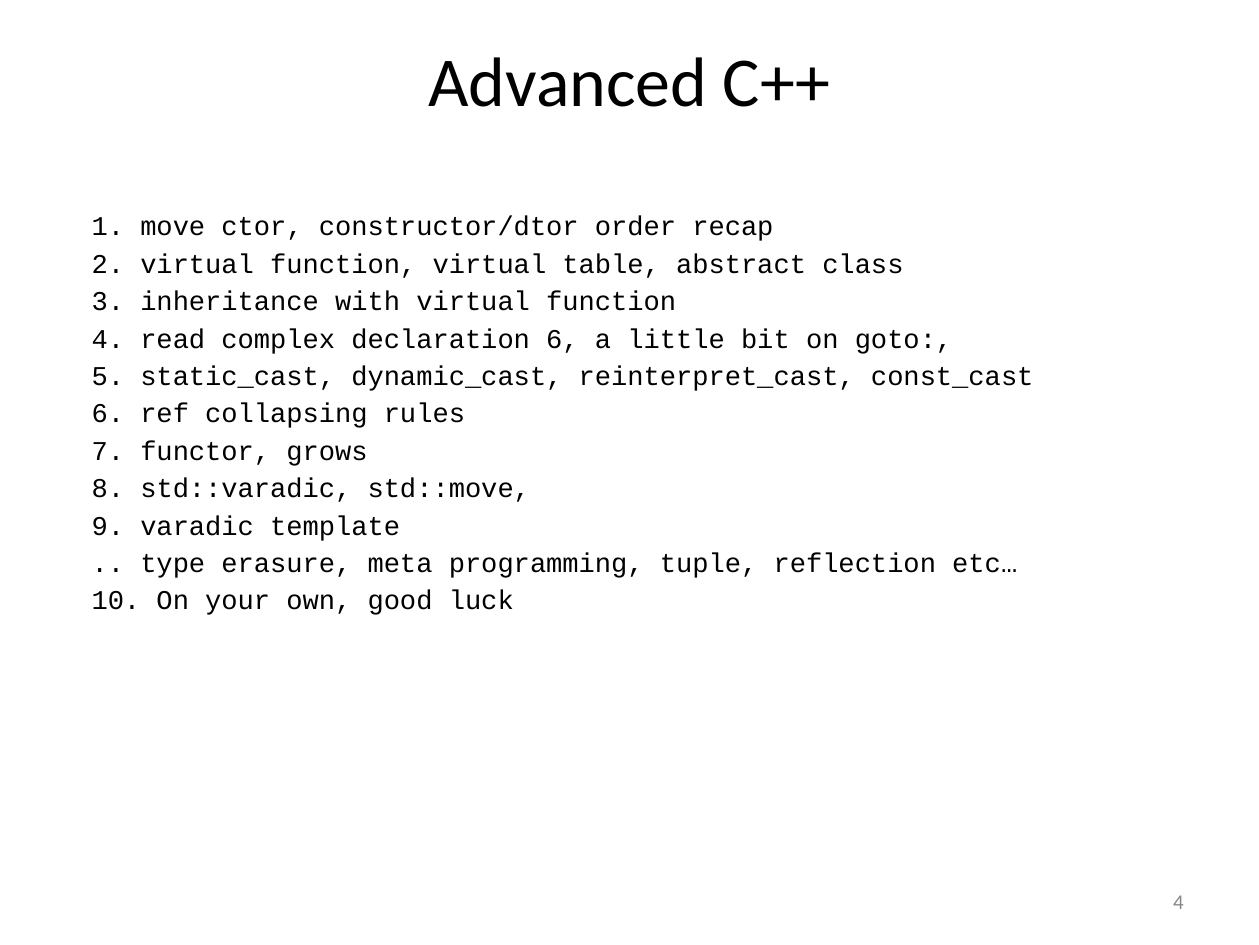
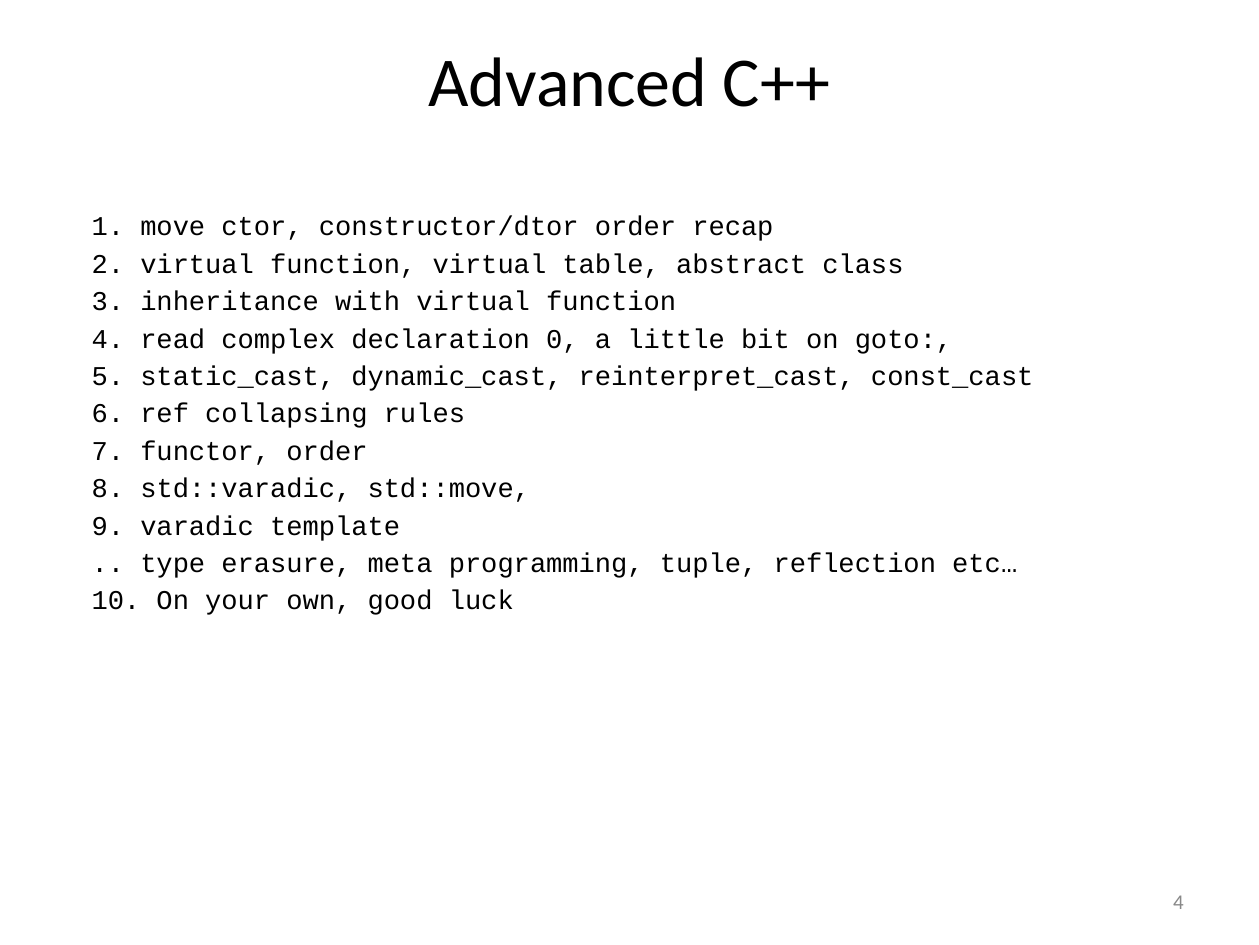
declaration 6: 6 -> 0
functor grows: grows -> order
